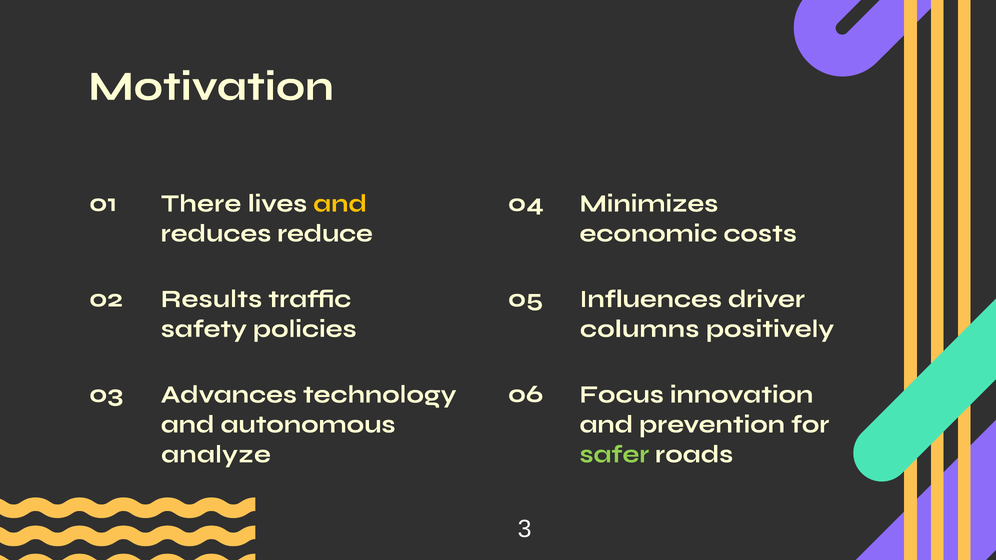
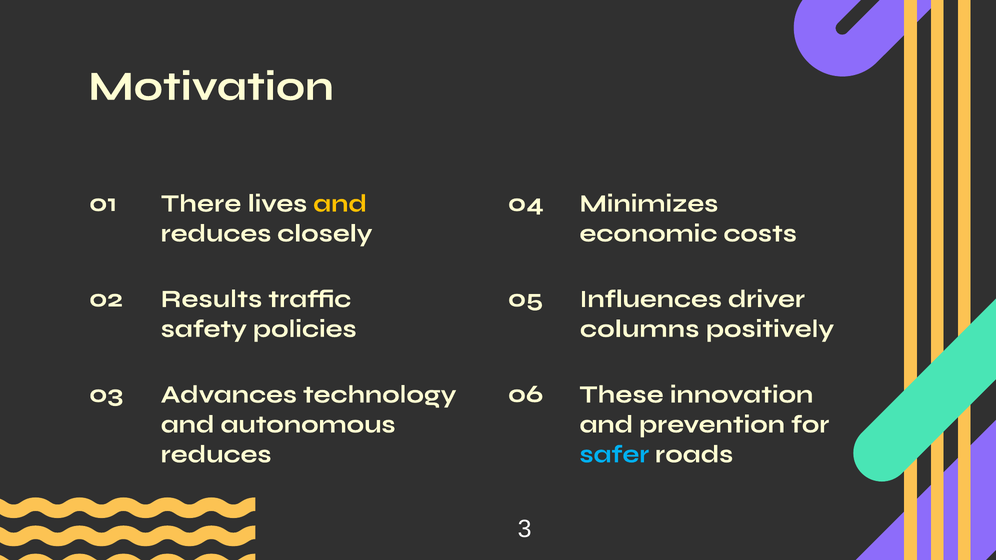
reduce: reduce -> closely
Focus: Focus -> These
analyze at (216, 454): analyze -> reduces
safer colour: light green -> light blue
